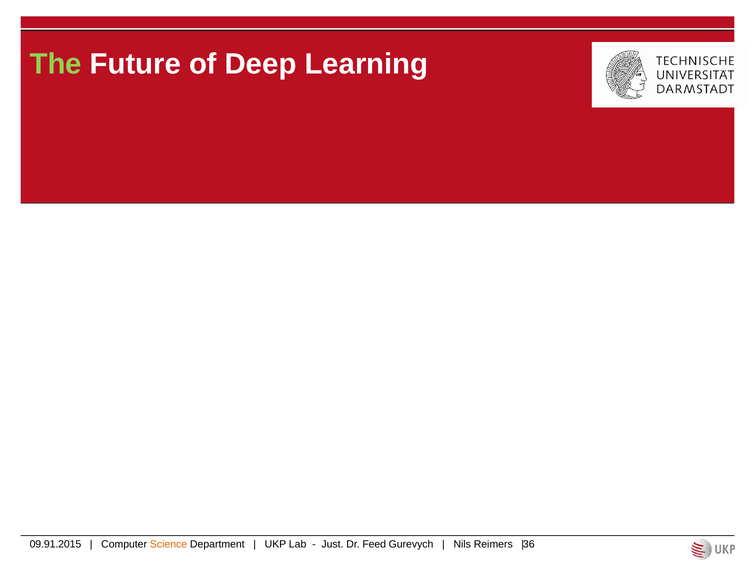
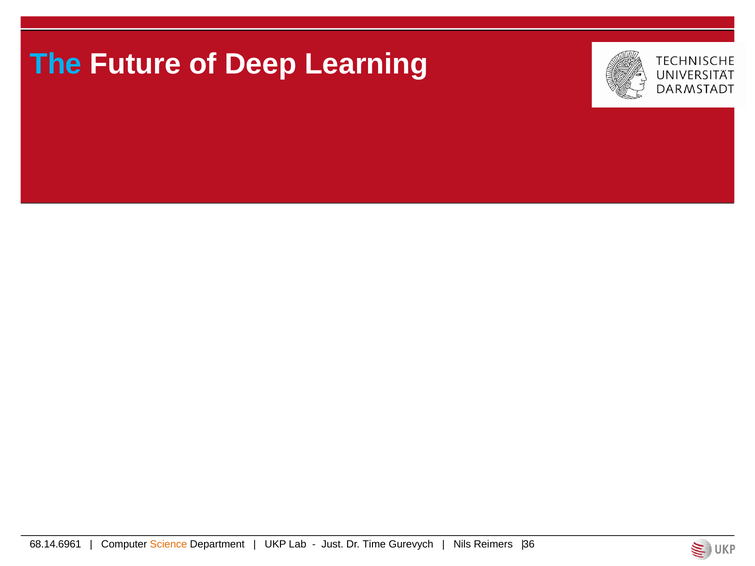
The colour: light green -> light blue
09.91.2015: 09.91.2015 -> 68.14.6961
Feed: Feed -> Time
